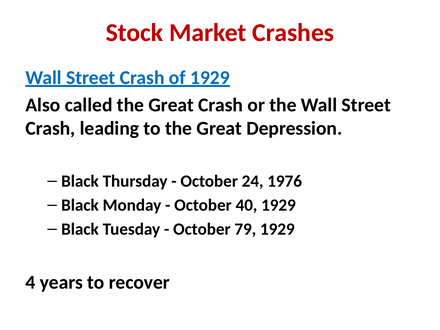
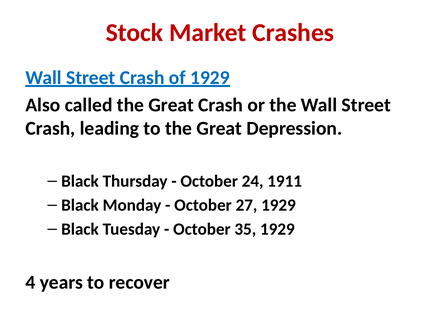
1976: 1976 -> 1911
40: 40 -> 27
79: 79 -> 35
